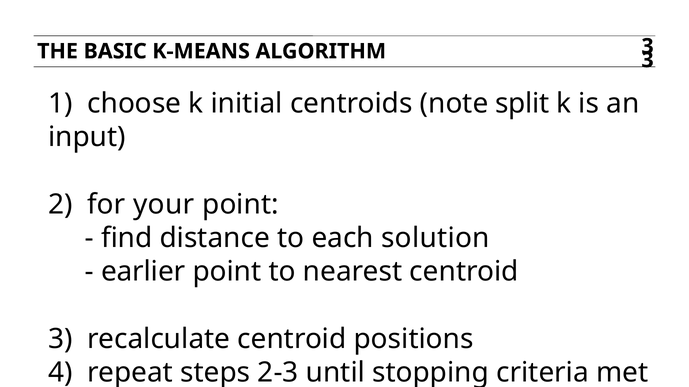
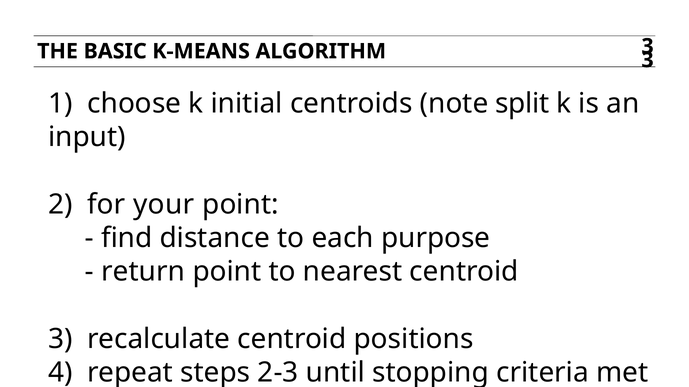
solution: solution -> purpose
earlier: earlier -> return
